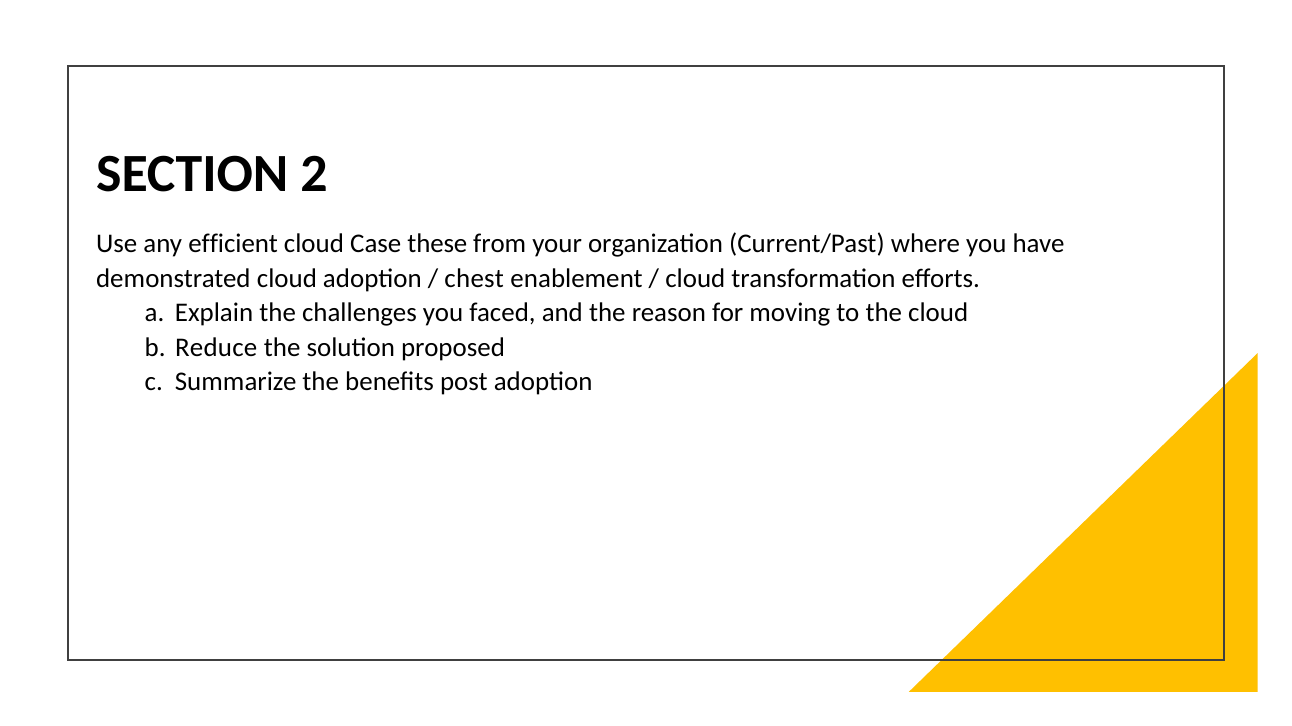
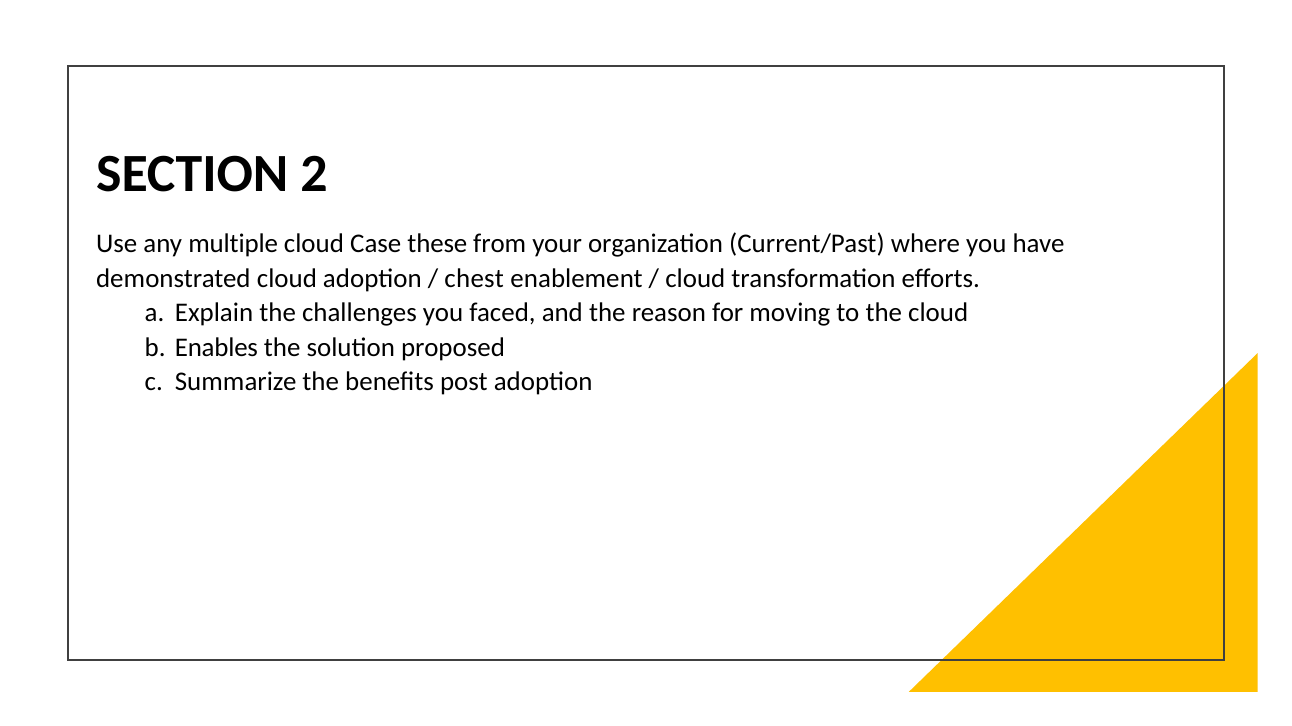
efficient: efficient -> multiple
Reduce: Reduce -> Enables
